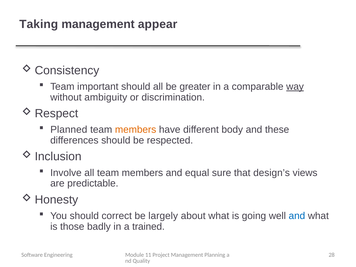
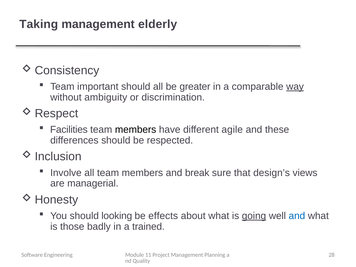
appear: appear -> elderly
Planned: Planned -> Facilities
members at (136, 130) colour: orange -> black
body: body -> agile
equal: equal -> break
predictable: predictable -> managerial
correct: correct -> looking
largely: largely -> effects
going underline: none -> present
